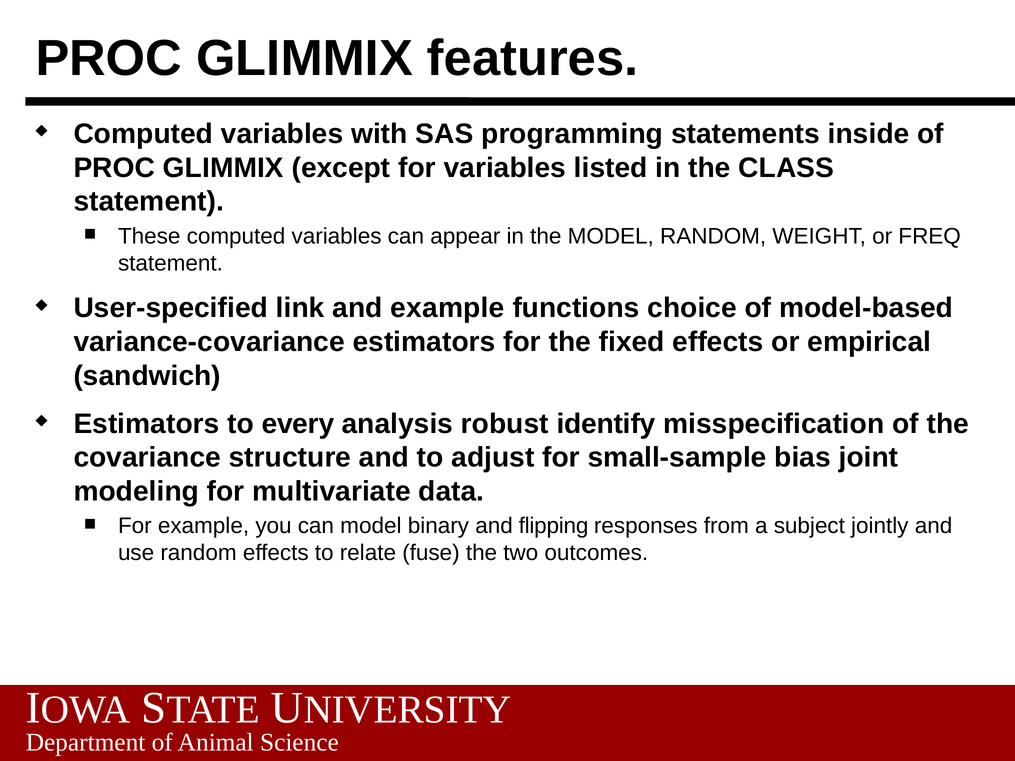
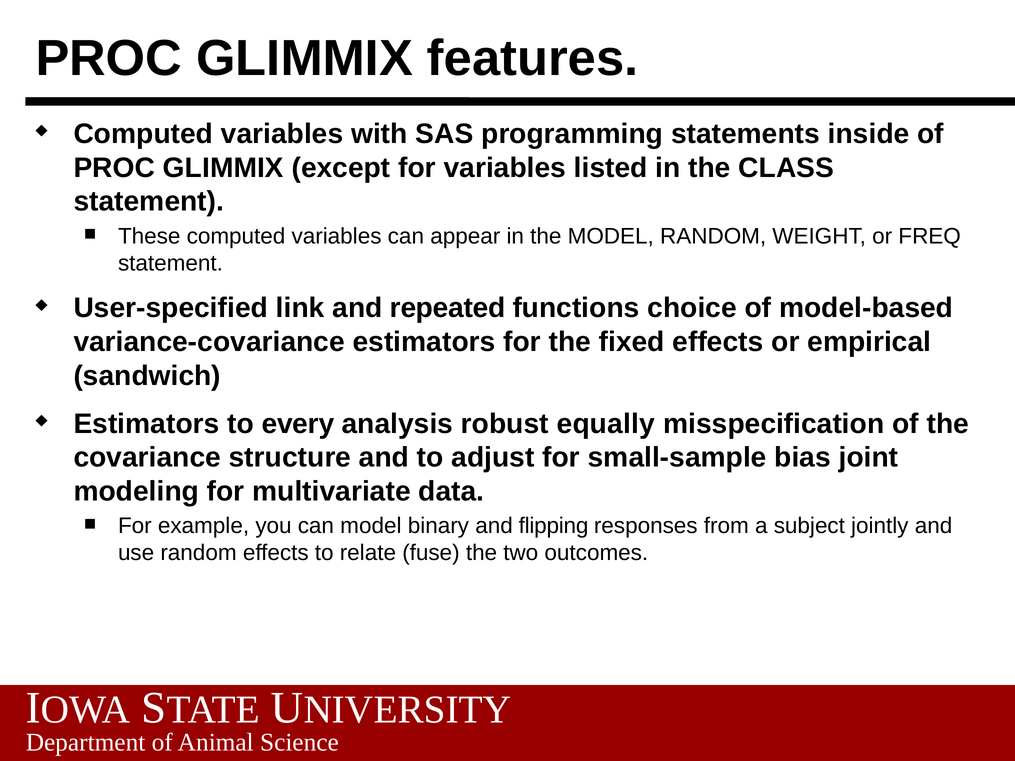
and example: example -> repeated
identify: identify -> equally
